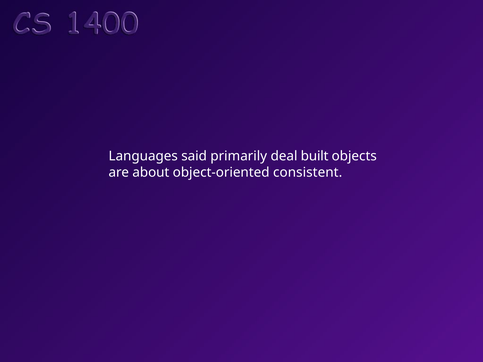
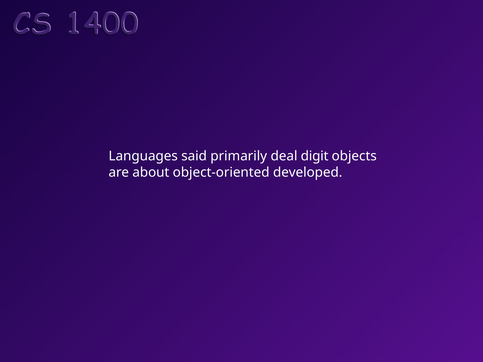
built: built -> digit
consistent: consistent -> developed
